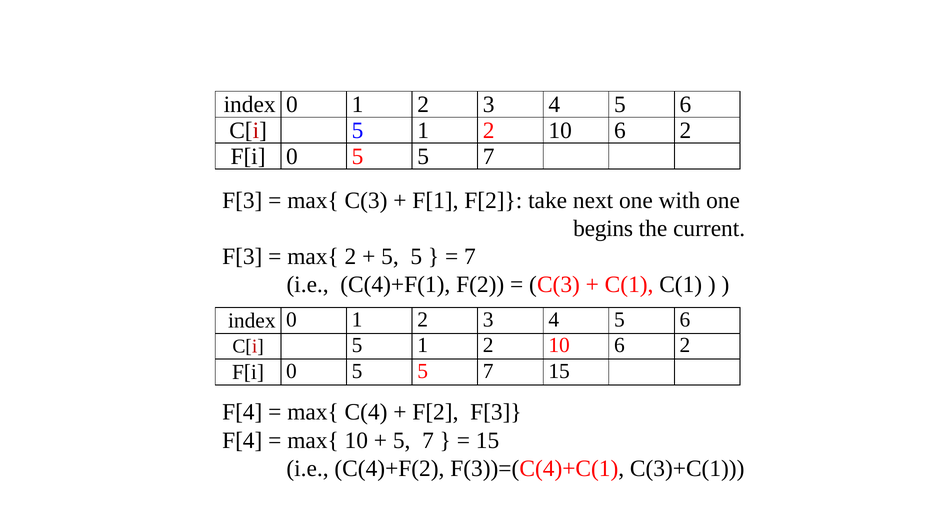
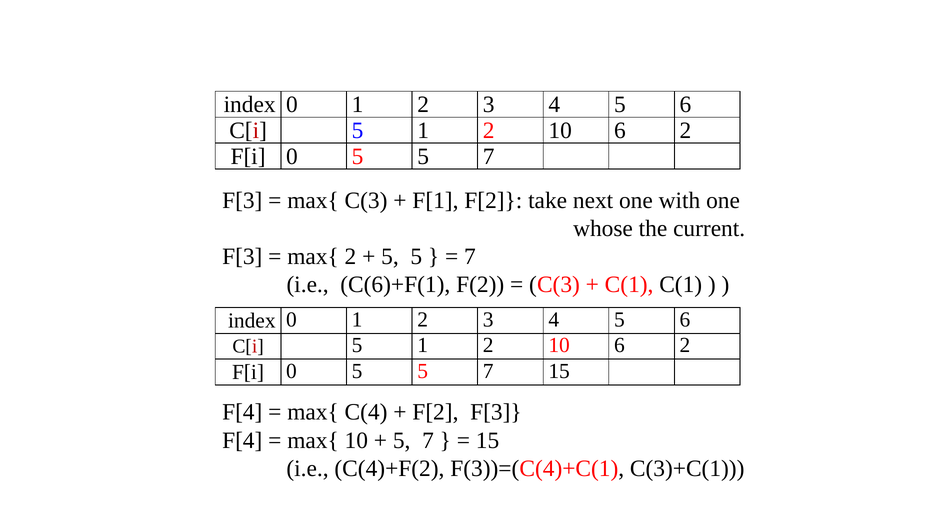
begins: begins -> whose
C(4)+F(1: C(4)+F(1 -> C(6)+F(1
